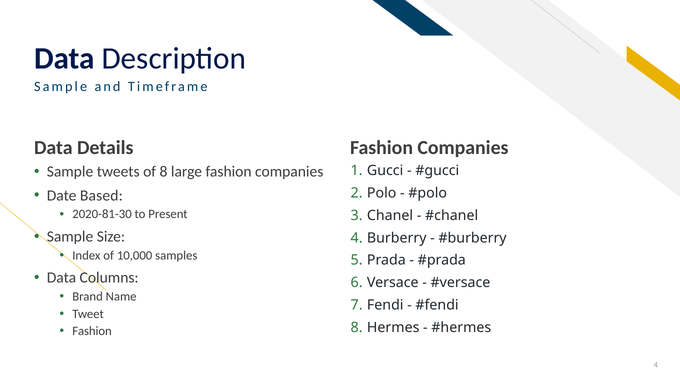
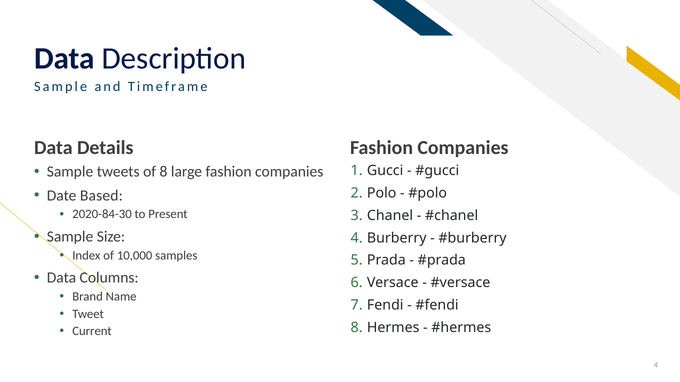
2020-81-30: 2020-81-30 -> 2020-84-30
Fashion at (92, 332): Fashion -> Current
